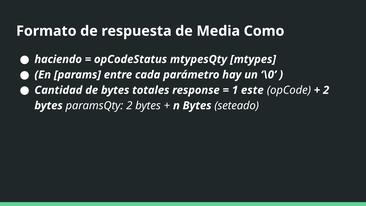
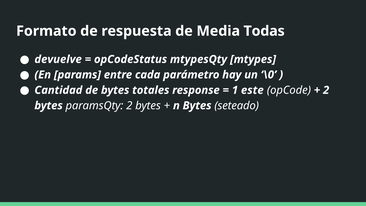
Como: Como -> Todas
haciendo: haciendo -> devuelve
